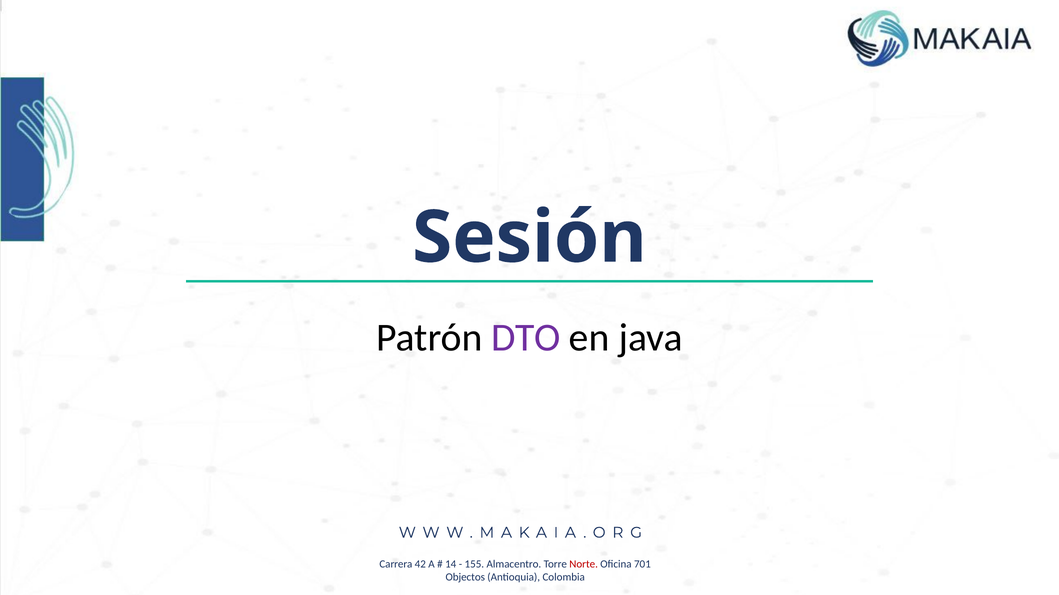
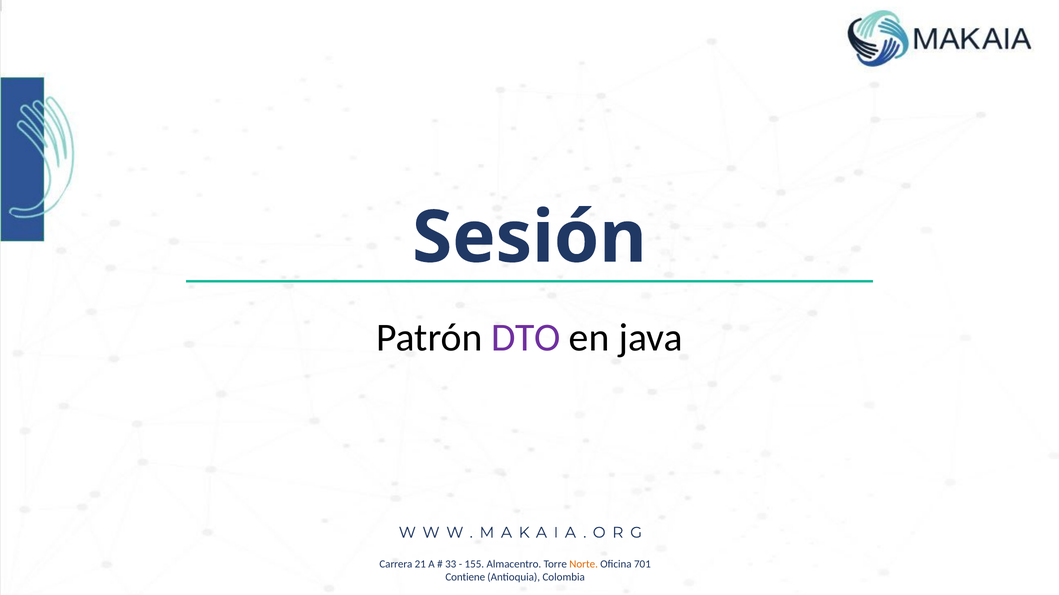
42: 42 -> 21
14: 14 -> 33
Norte colour: red -> orange
Objectos: Objectos -> Contiene
